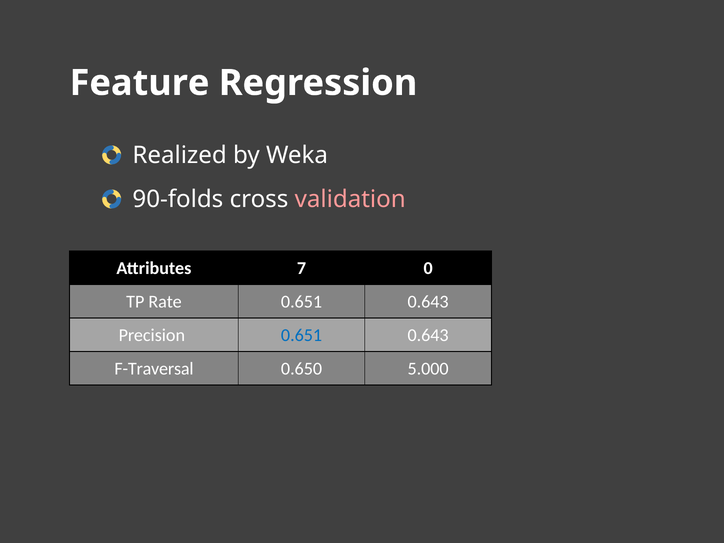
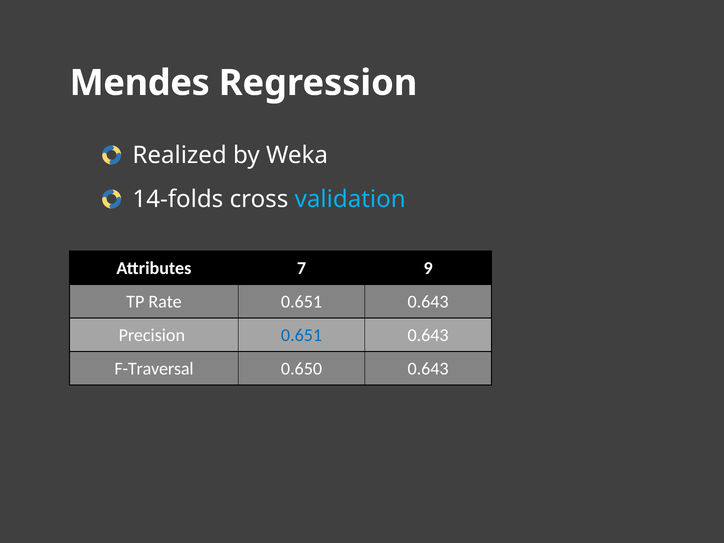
Feature: Feature -> Mendes
90-folds: 90-folds -> 14-folds
validation colour: pink -> light blue
0: 0 -> 9
0.650 5.000: 5.000 -> 0.643
